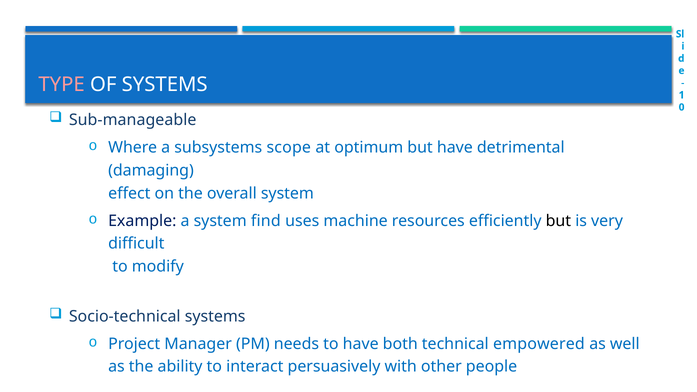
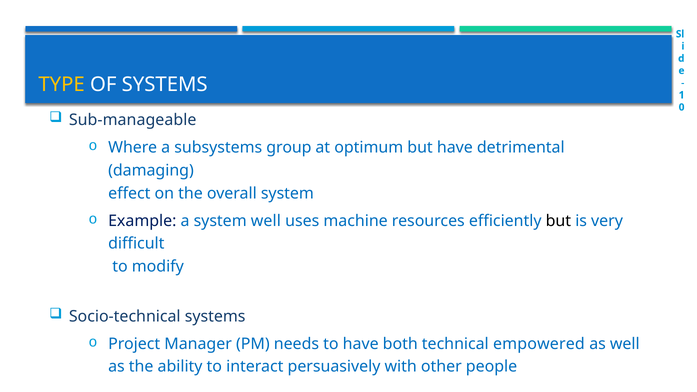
TYPE colour: pink -> yellow
scope: scope -> group
system find: find -> well
